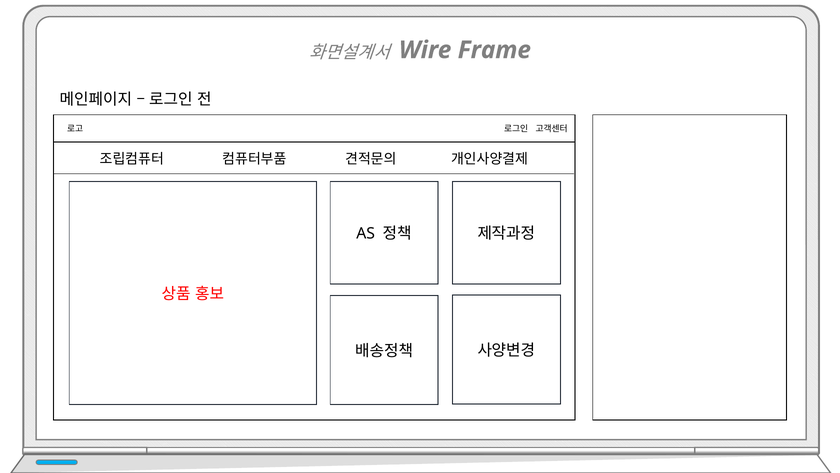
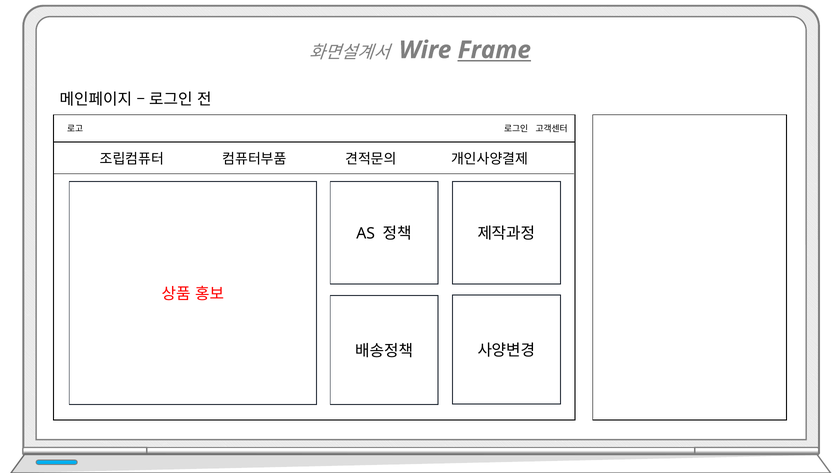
Frame underline: none -> present
